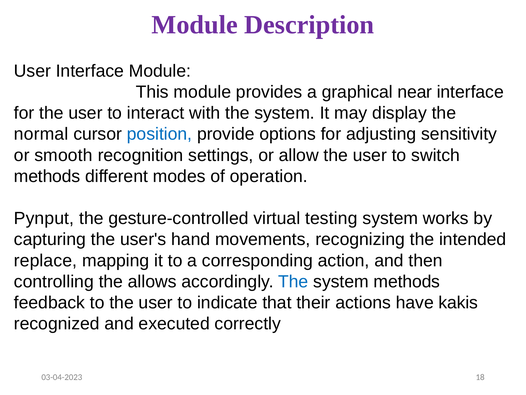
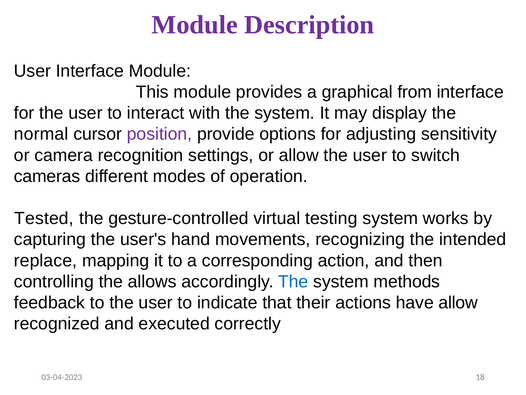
near: near -> from
position colour: blue -> purple
smooth: smooth -> camera
methods at (47, 176): methods -> cameras
Pynput: Pynput -> Tested
have kakis: kakis -> allow
